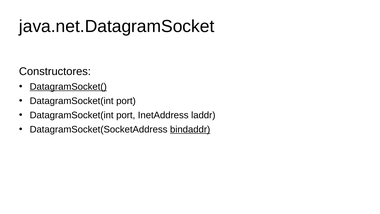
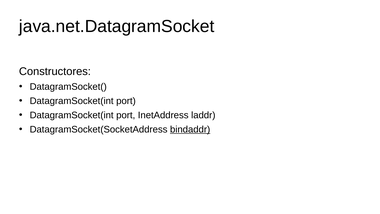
DatagramSocket( underline: present -> none
